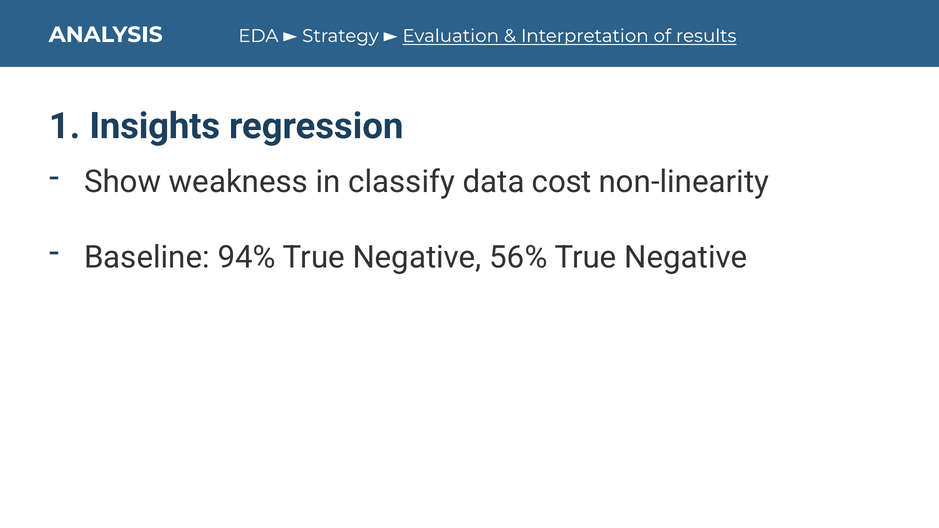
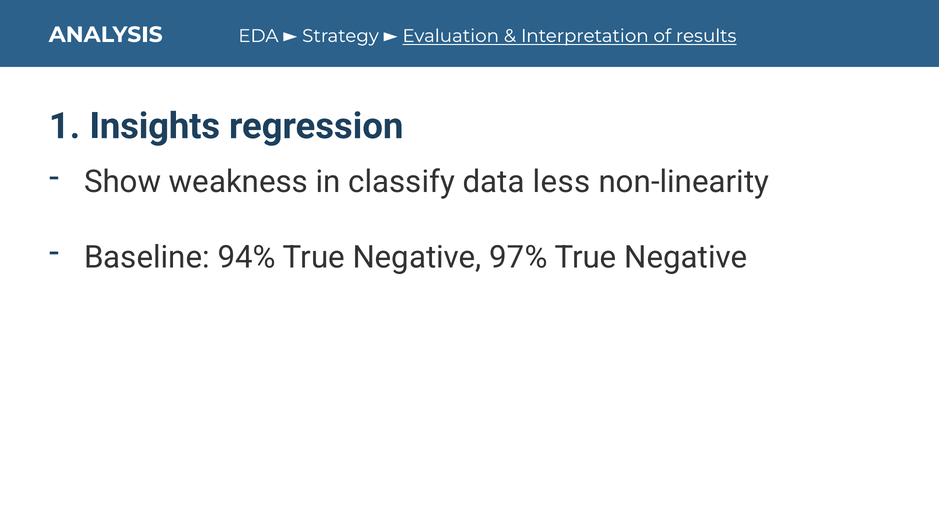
cost: cost -> less
56%: 56% -> 97%
